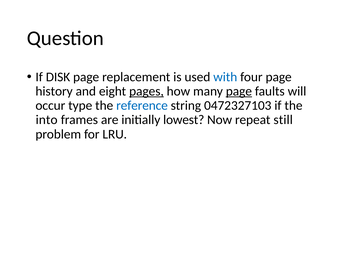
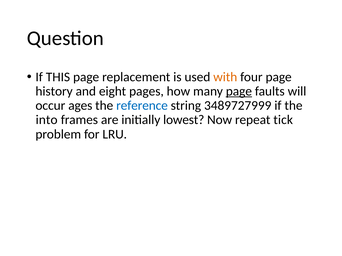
DISK: DISK -> THIS
with colour: blue -> orange
pages underline: present -> none
type: type -> ages
0472327103: 0472327103 -> 3489727999
still: still -> tick
